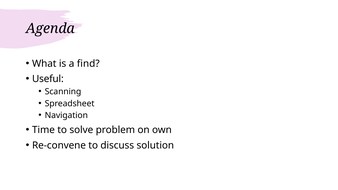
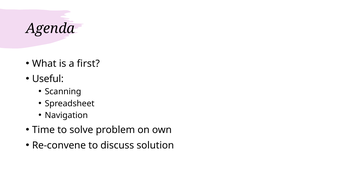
find: find -> first
